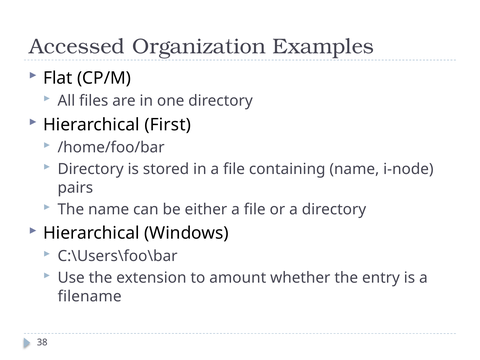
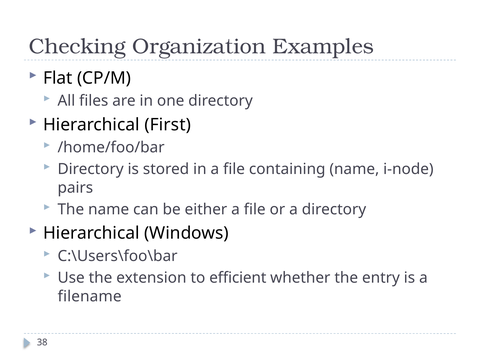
Accessed: Accessed -> Checking
amount: amount -> efficient
